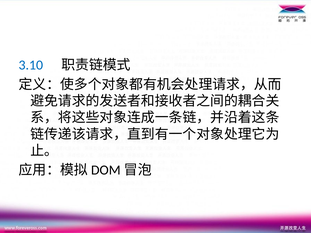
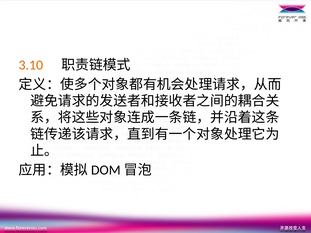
3.10 colour: blue -> orange
